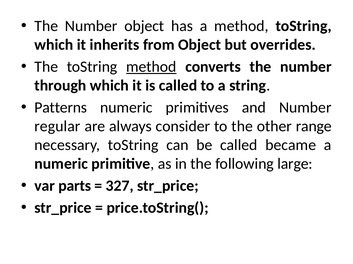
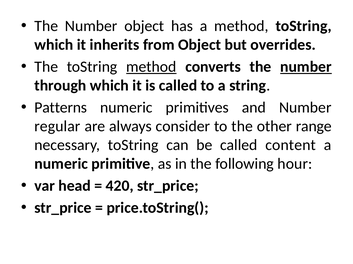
number at (306, 67) underline: none -> present
became: became -> content
large: large -> hour
parts: parts -> head
327: 327 -> 420
